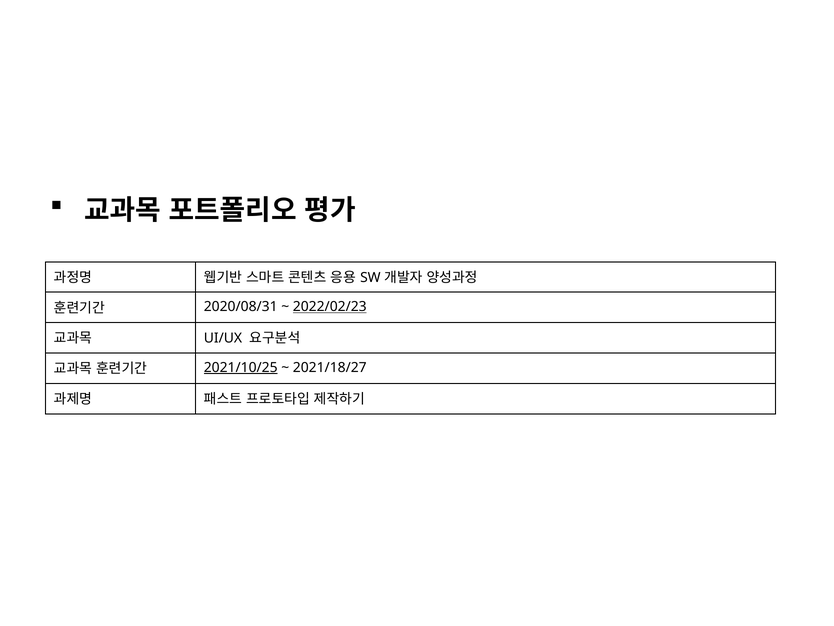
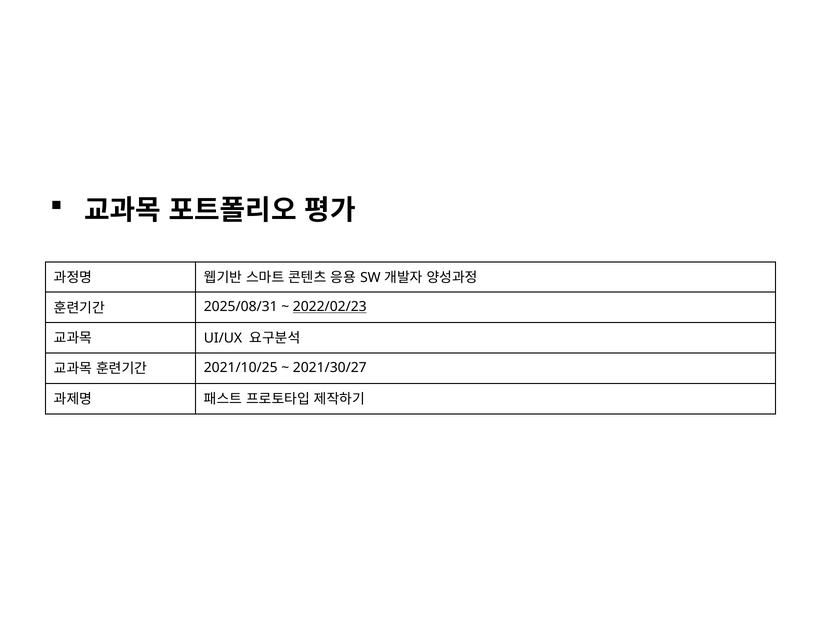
2020/08/31: 2020/08/31 -> 2025/08/31
2021/10/25 underline: present -> none
2021/18/27: 2021/18/27 -> 2021/30/27
